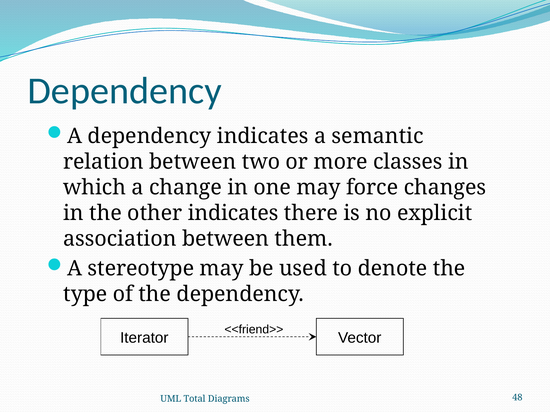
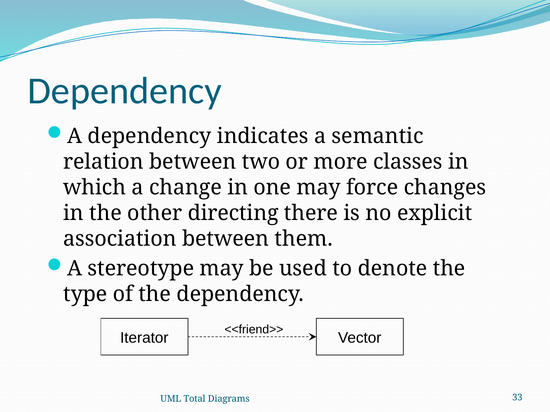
other indicates: indicates -> directing
48: 48 -> 33
